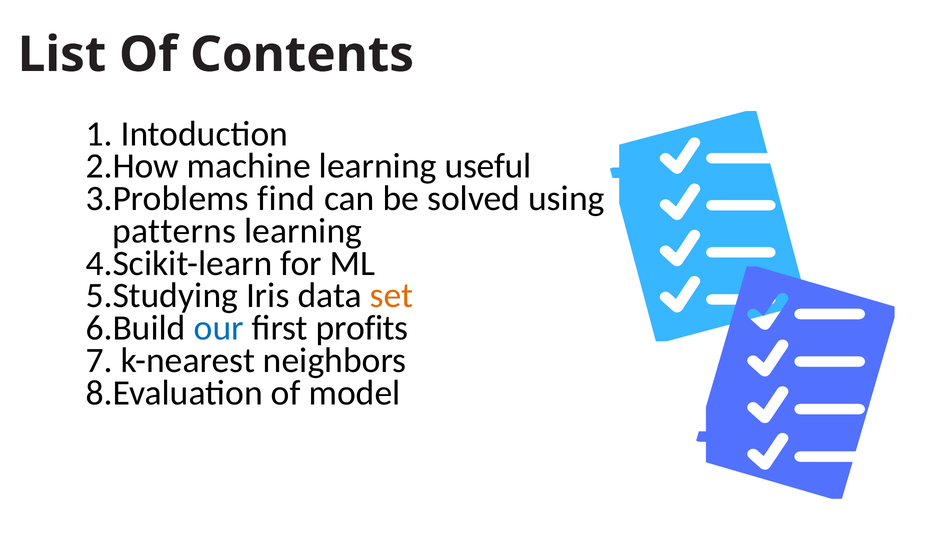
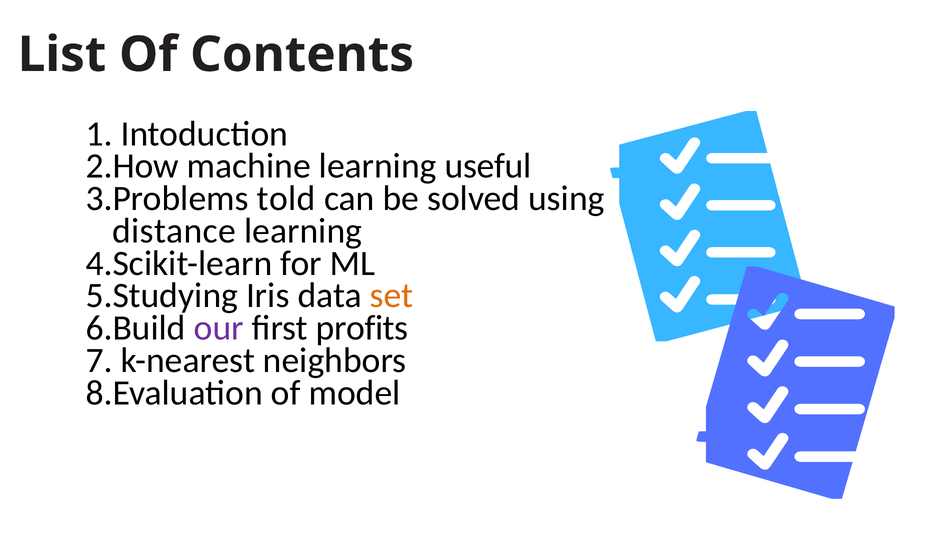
find: find -> told
patterns: patterns -> distance
our colour: blue -> purple
